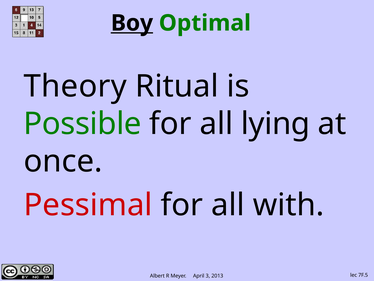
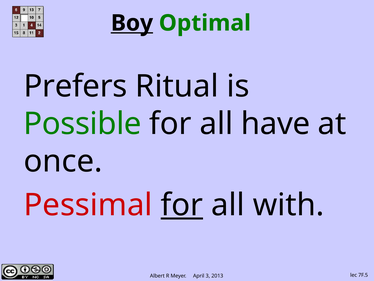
Theory: Theory -> Prefers
lying: lying -> have
for at (182, 205) underline: none -> present
